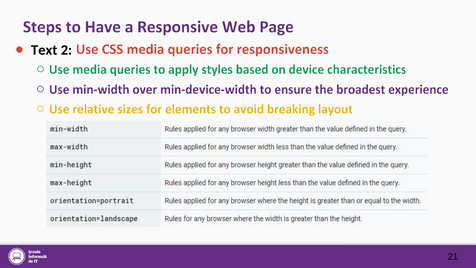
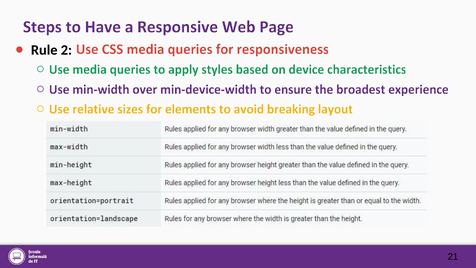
Text: Text -> Rule
